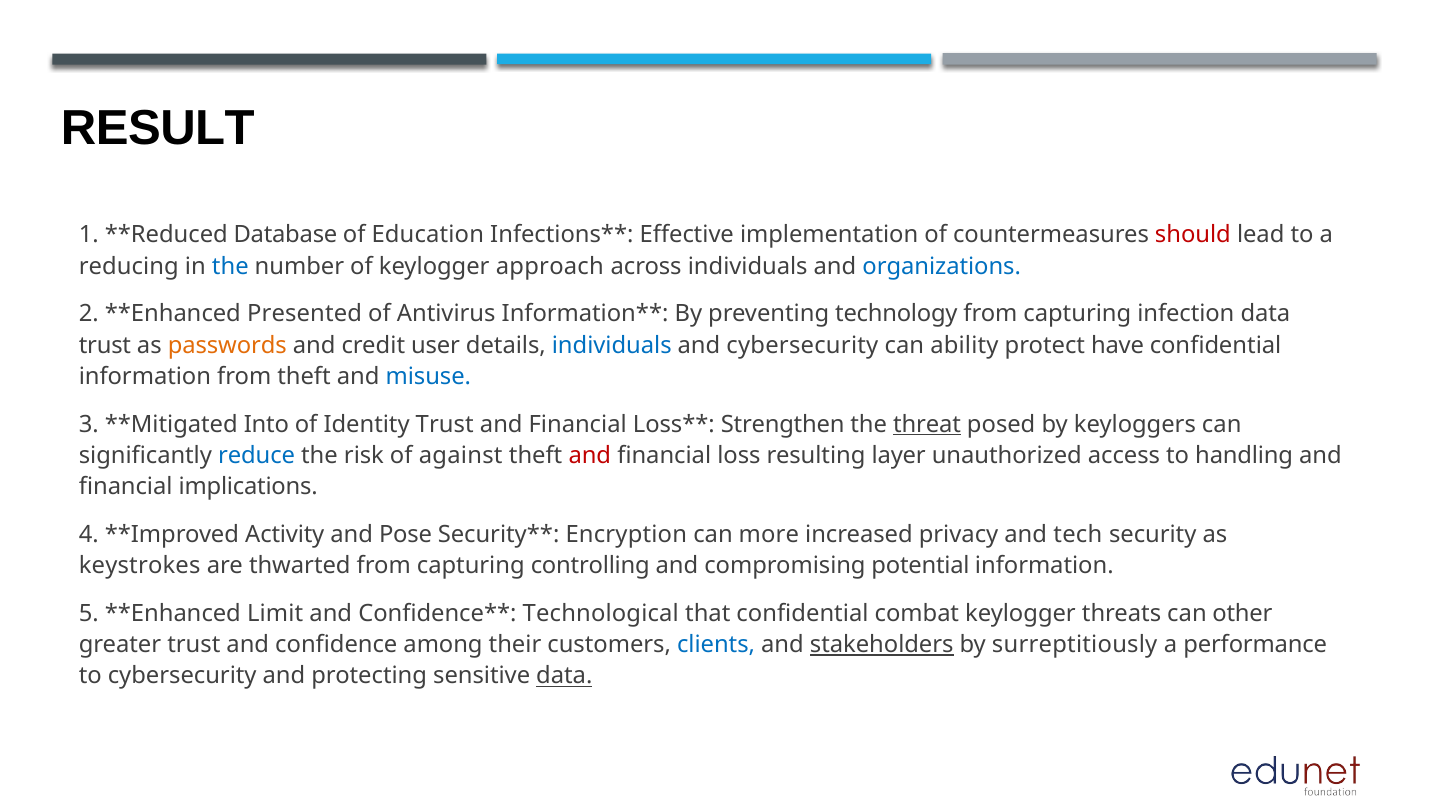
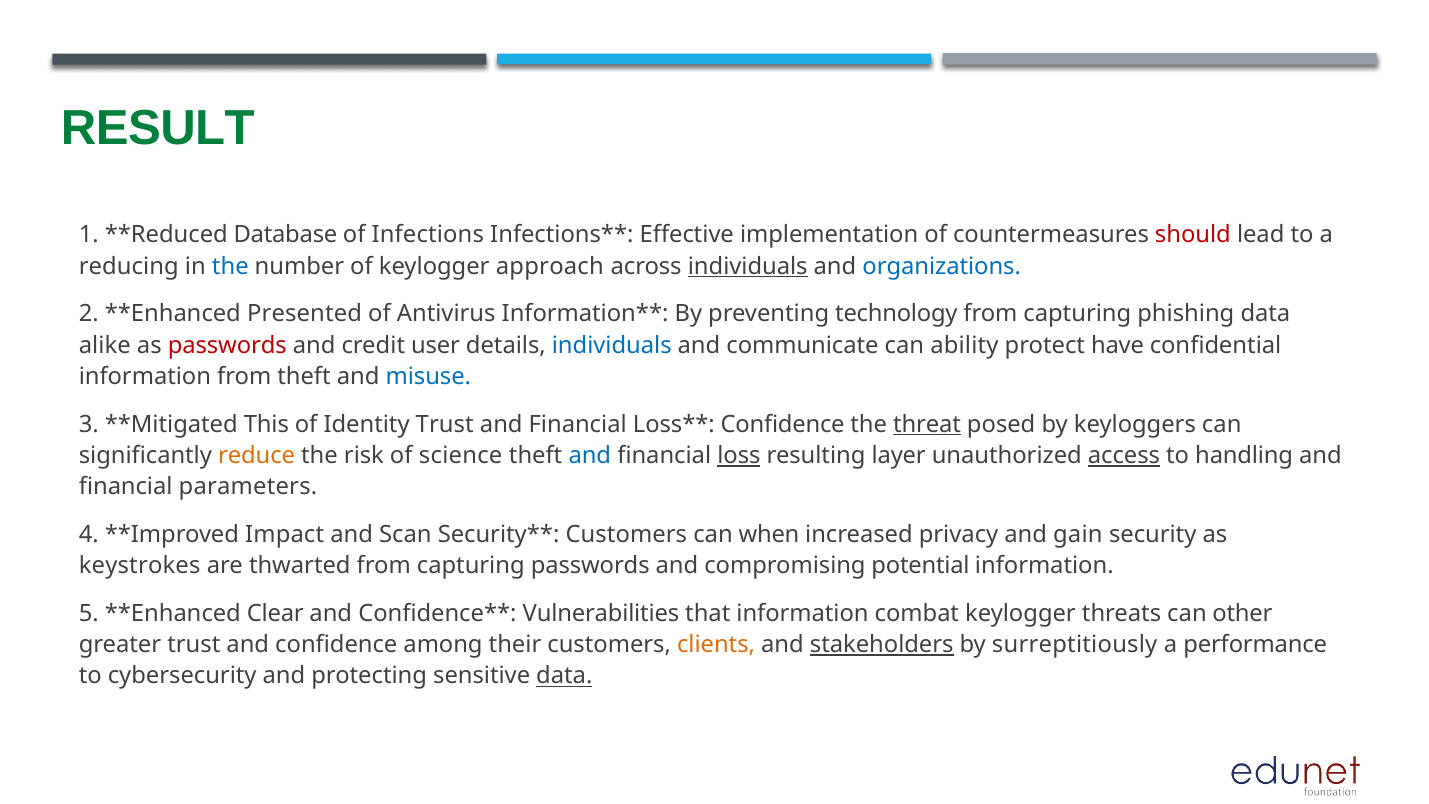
RESULT colour: black -> green
Education: Education -> Infections
individuals at (748, 266) underline: none -> present
infection: infection -> phishing
trust at (105, 345): trust -> alike
passwords at (227, 345) colour: orange -> red
and cybersecurity: cybersecurity -> communicate
Into: Into -> This
Strengthen at (783, 424): Strengthen -> Confidence
reduce colour: blue -> orange
against: against -> science
and at (590, 455) colour: red -> blue
loss underline: none -> present
access underline: none -> present
implications: implications -> parameters
Activity: Activity -> Impact
Pose: Pose -> Scan
Encryption at (626, 534): Encryption -> Customers
more: more -> when
tech: tech -> gain
capturing controlling: controlling -> passwords
Limit: Limit -> Clear
Technological: Technological -> Vulnerabilities
that confidential: confidential -> information
clients colour: blue -> orange
